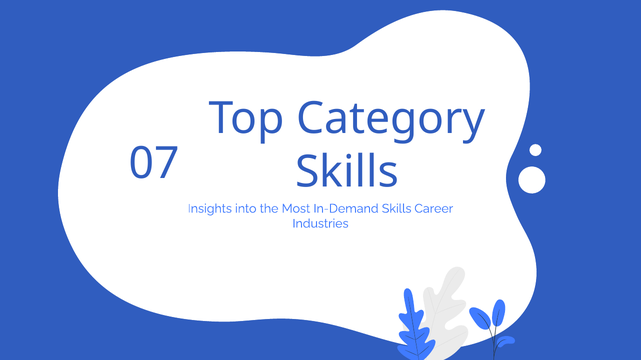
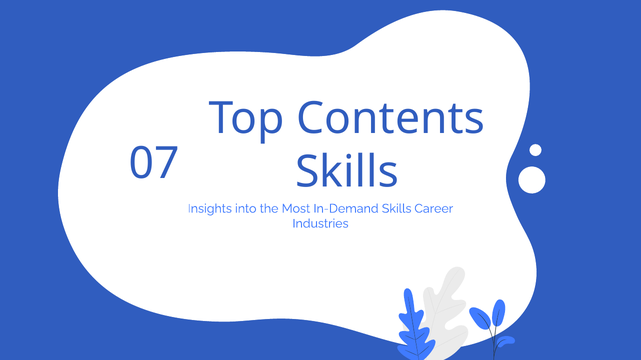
Category: Category -> Contents
